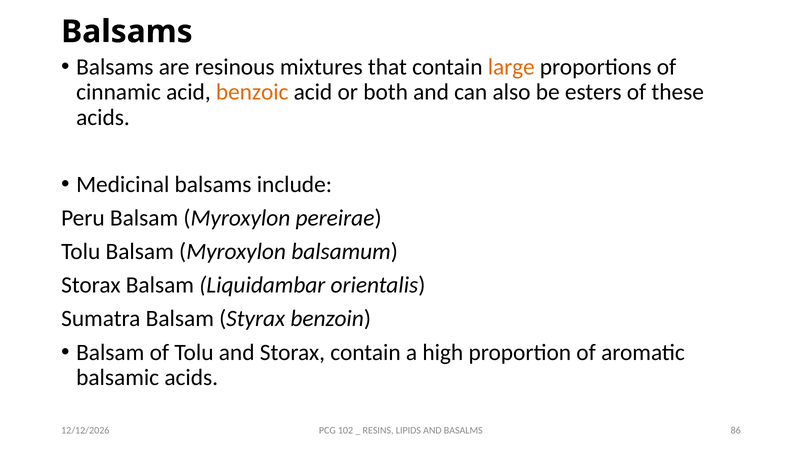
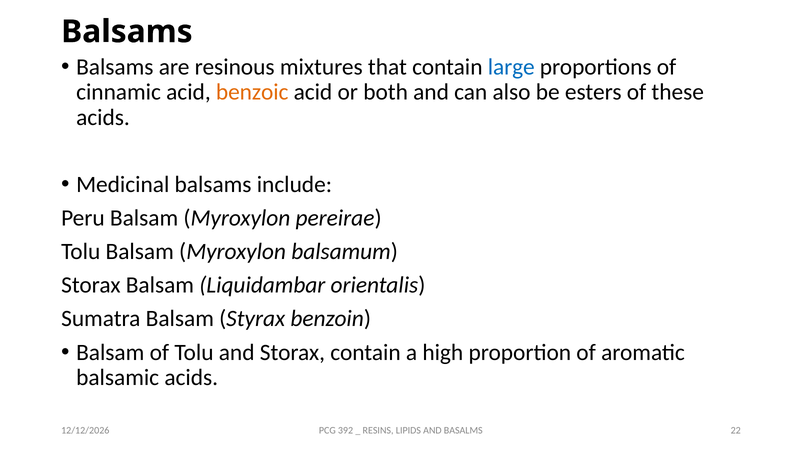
large colour: orange -> blue
102: 102 -> 392
86: 86 -> 22
